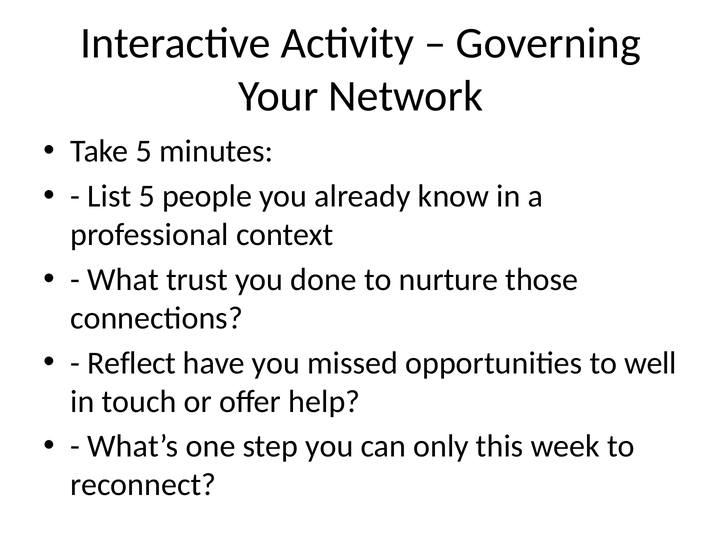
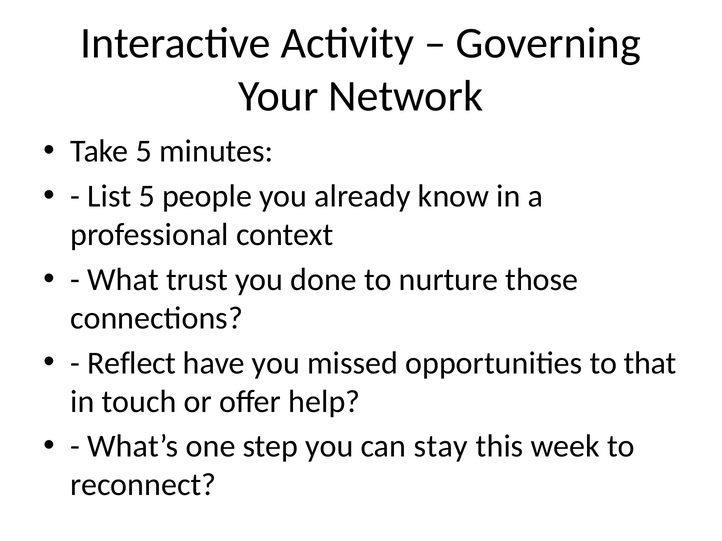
well: well -> that
only: only -> stay
